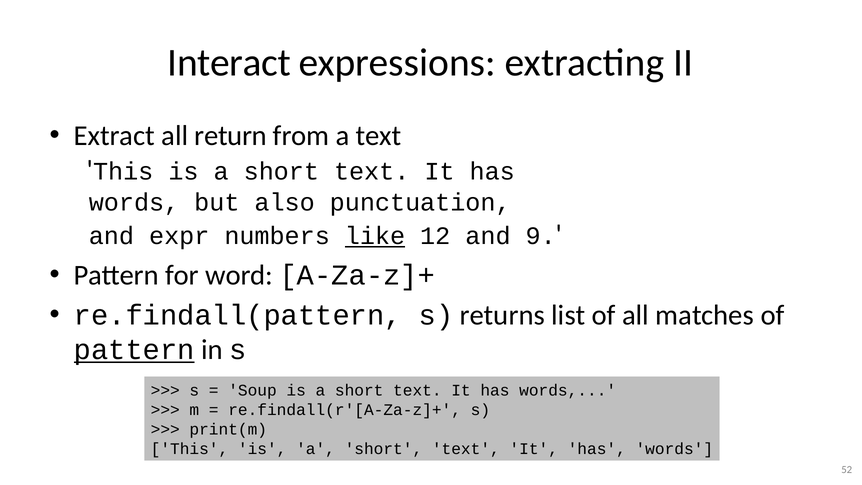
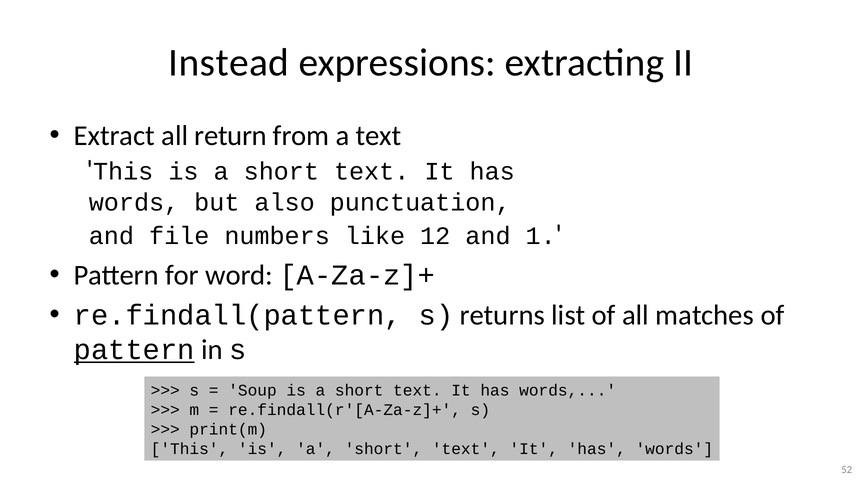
Interact: Interact -> Instead
expr: expr -> file
like underline: present -> none
9: 9 -> 1
